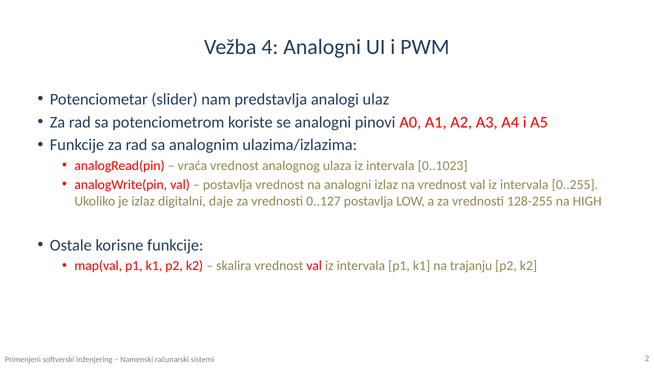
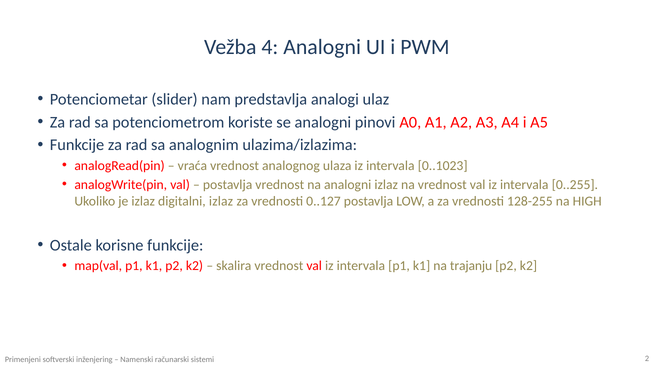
digitalni daje: daje -> izlaz
